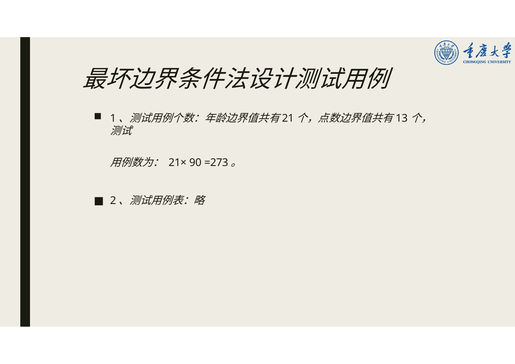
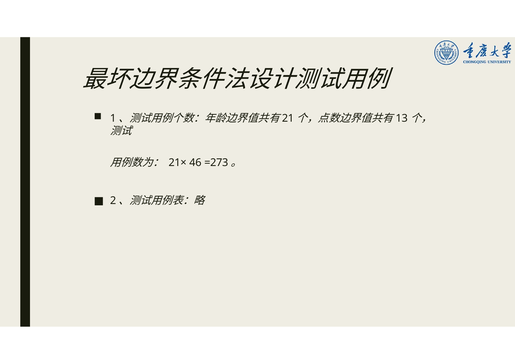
90: 90 -> 46
